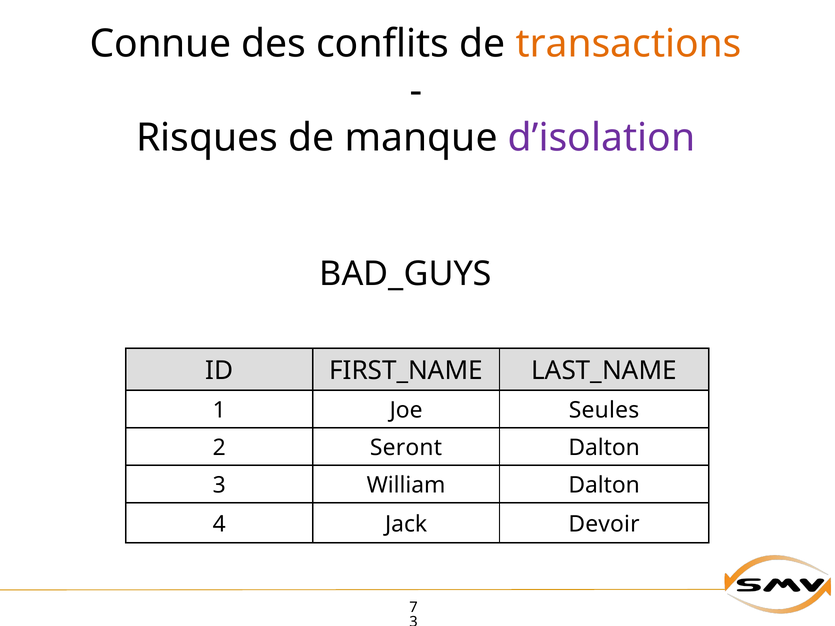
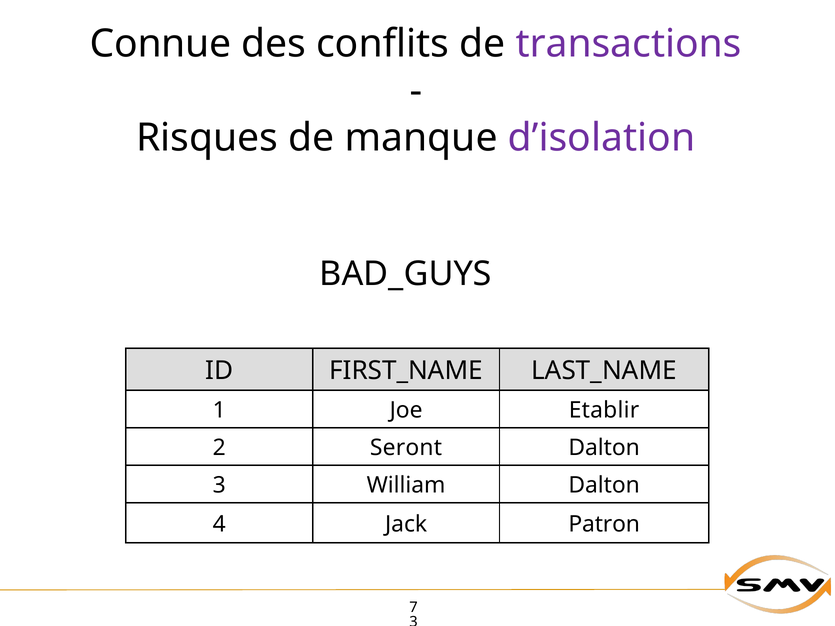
transactions colour: orange -> purple
Seules: Seules -> Etablir
Devoir: Devoir -> Patron
